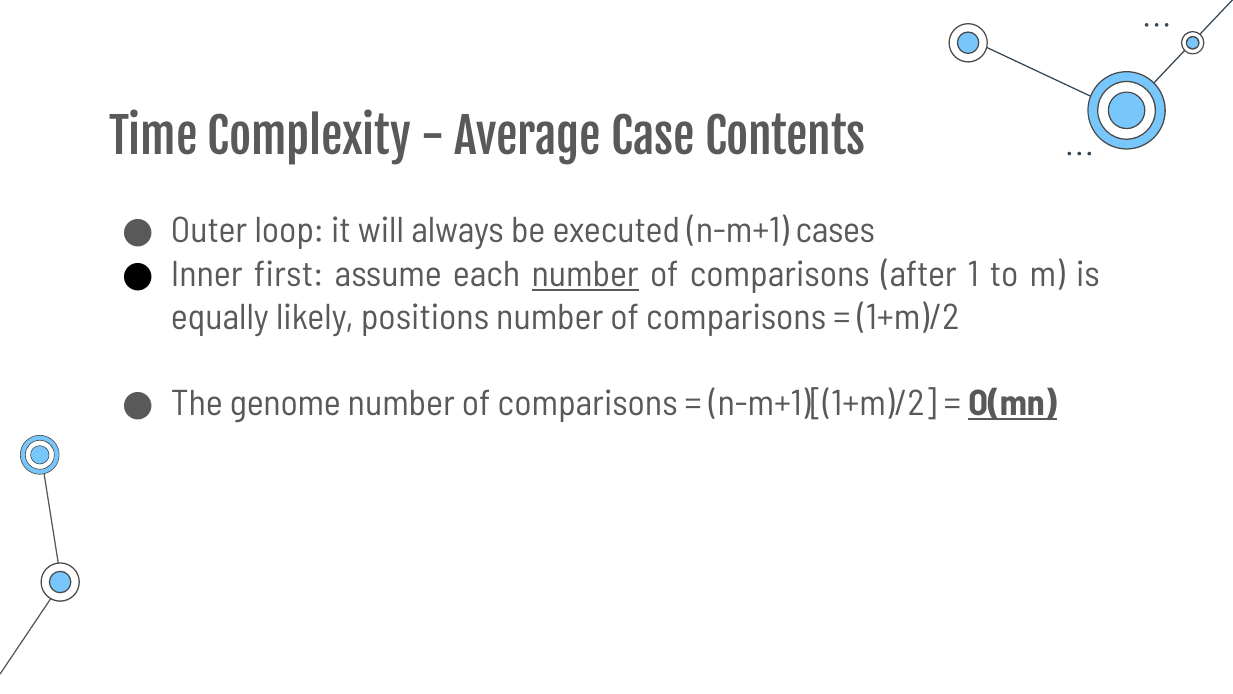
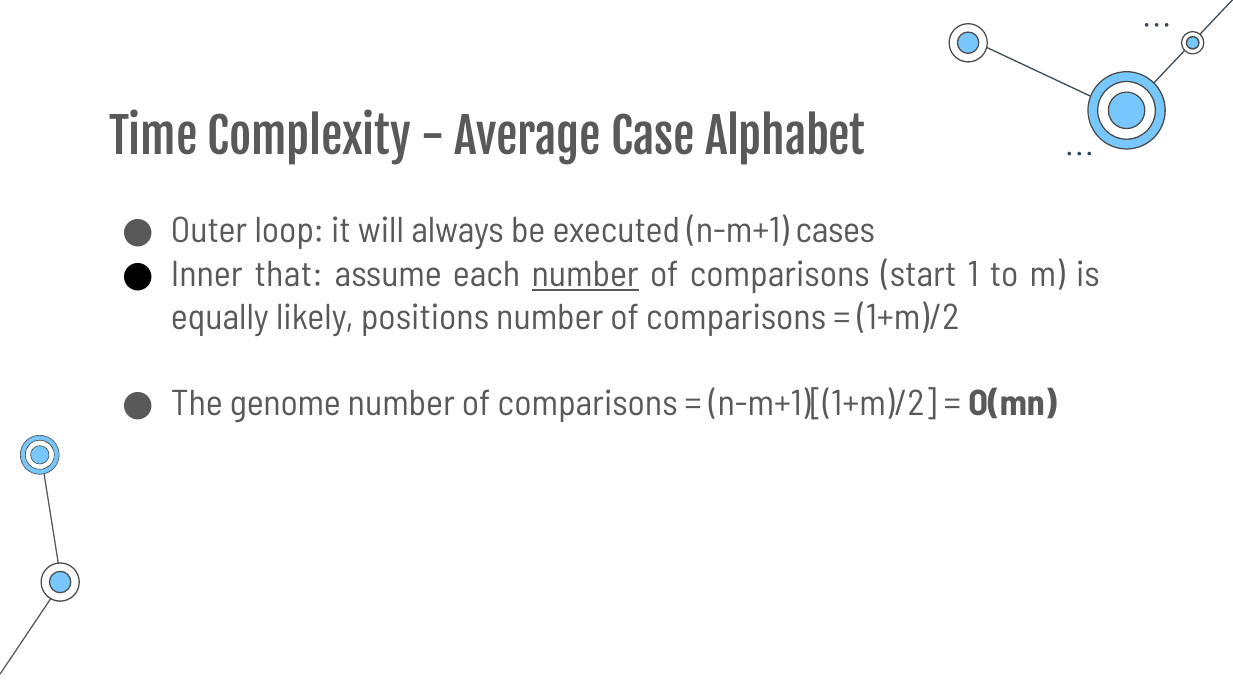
Contents: Contents -> Alphabet
first: first -> that
after: after -> start
O(mn underline: present -> none
